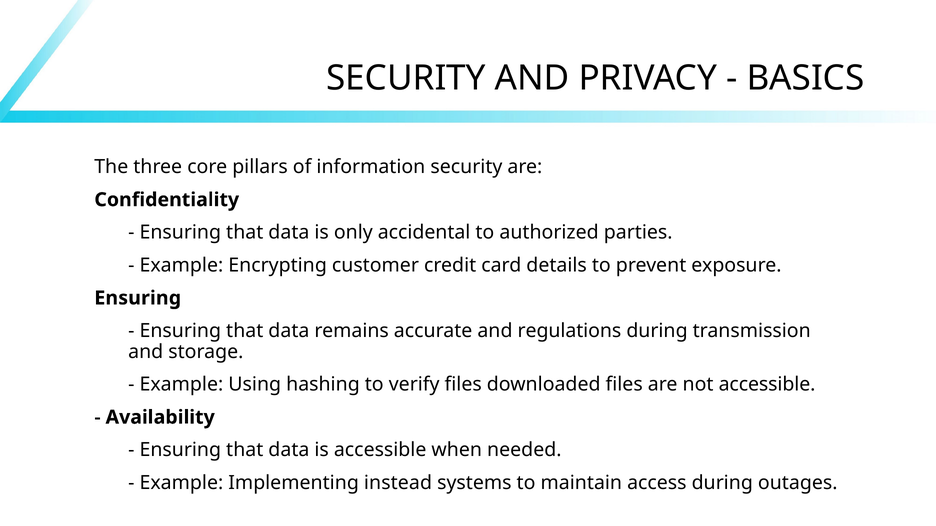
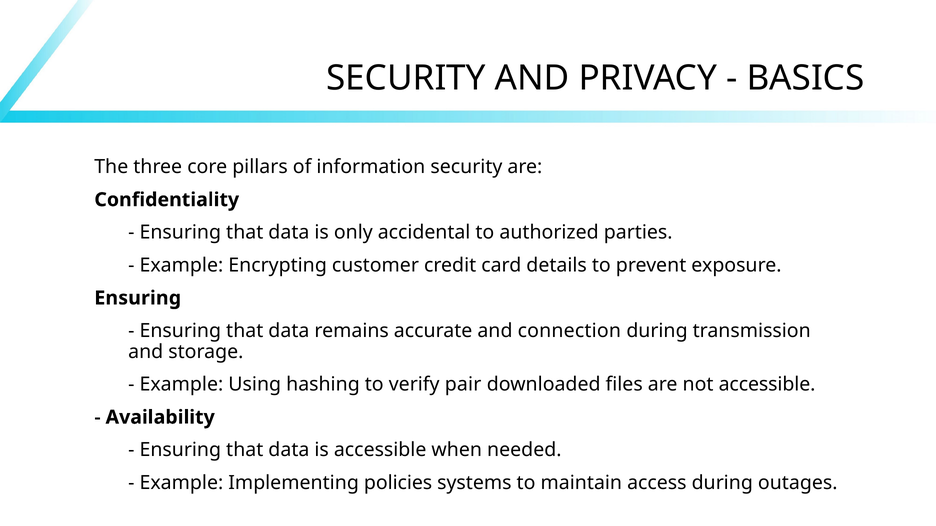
regulations: regulations -> connection
verify files: files -> pair
instead: instead -> policies
